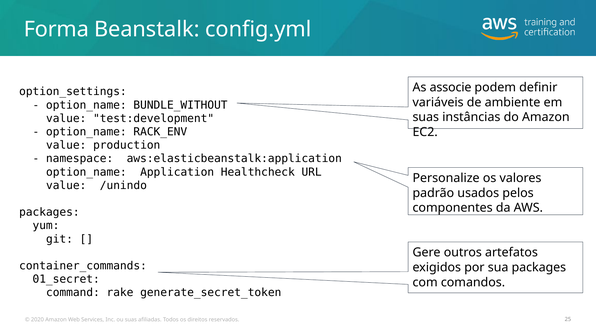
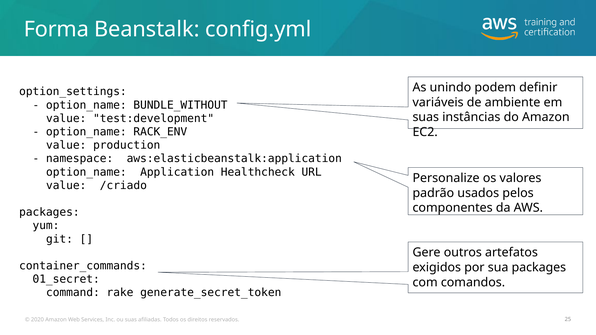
associe: associe -> unindo
/unindo: /unindo -> /criado
